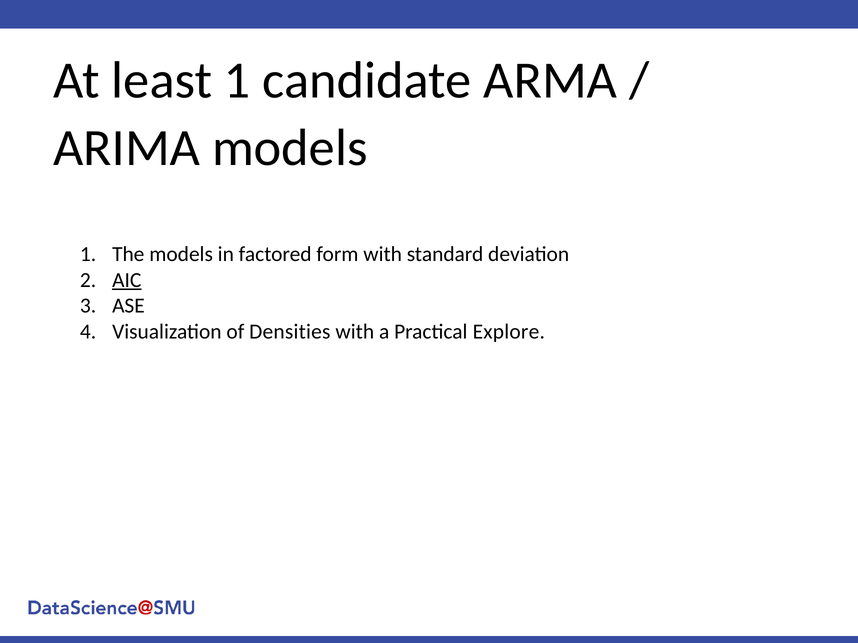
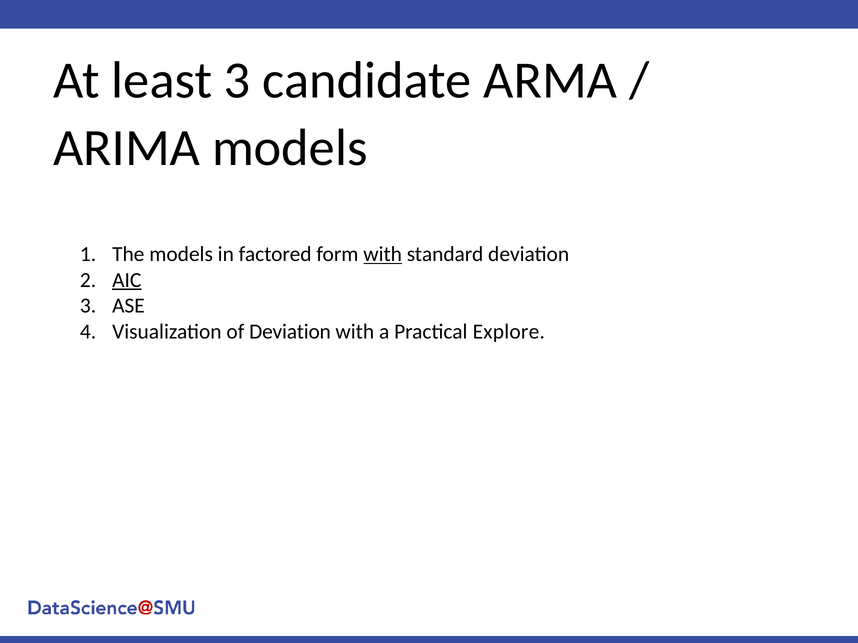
least 1: 1 -> 3
with at (383, 255) underline: none -> present
of Densities: Densities -> Deviation
